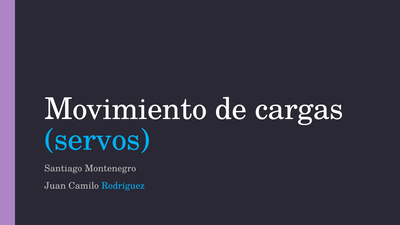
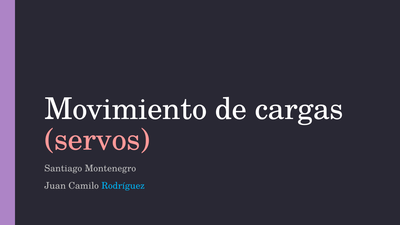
servos colour: light blue -> pink
